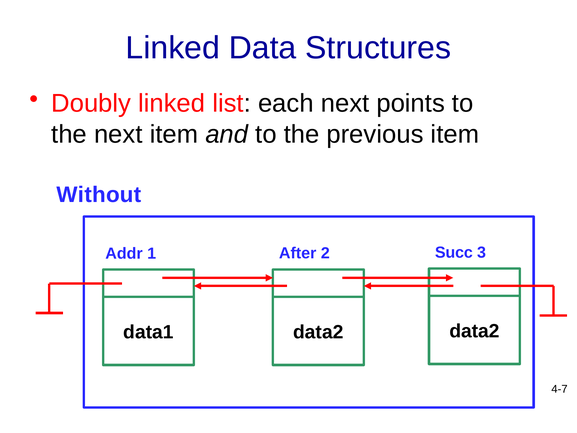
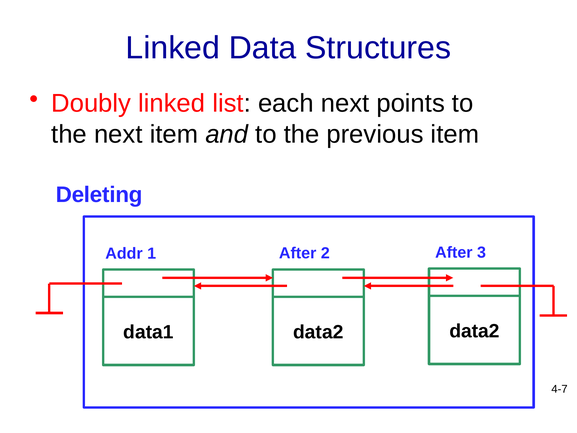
Without: Without -> Deleting
Succ at (454, 252): Succ -> After
